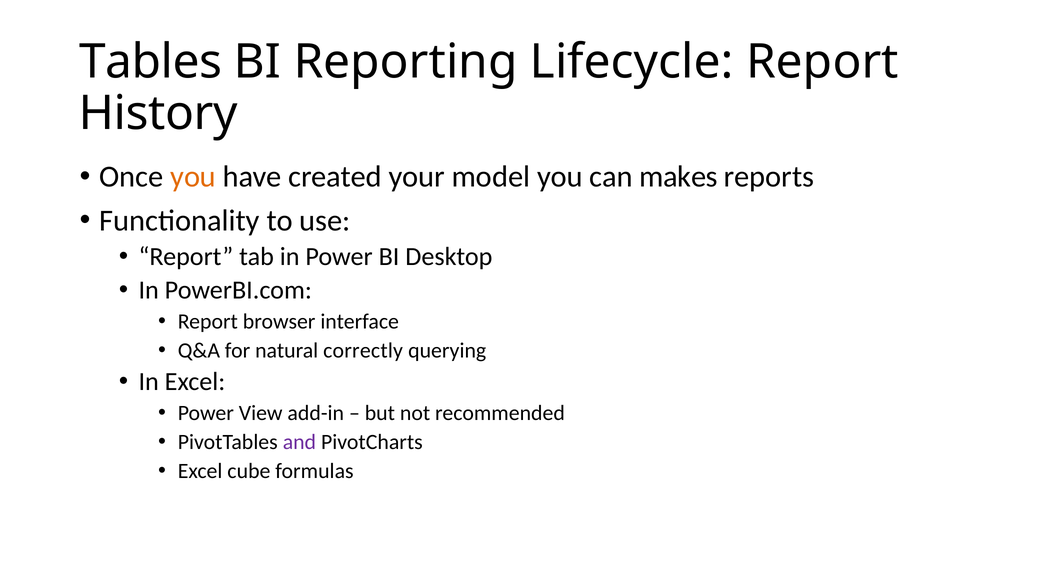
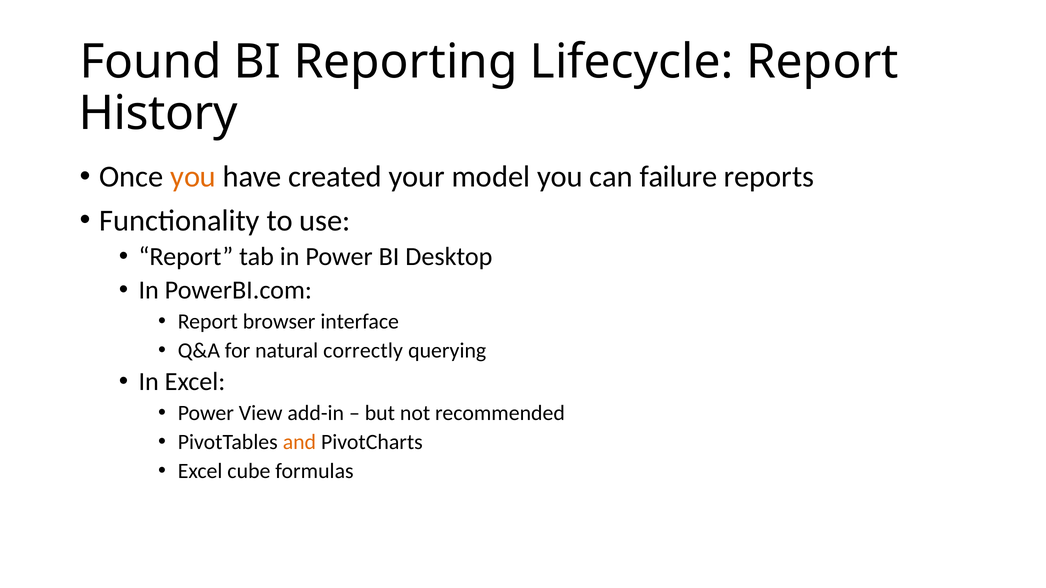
Tables: Tables -> Found
makes: makes -> failure
and colour: purple -> orange
